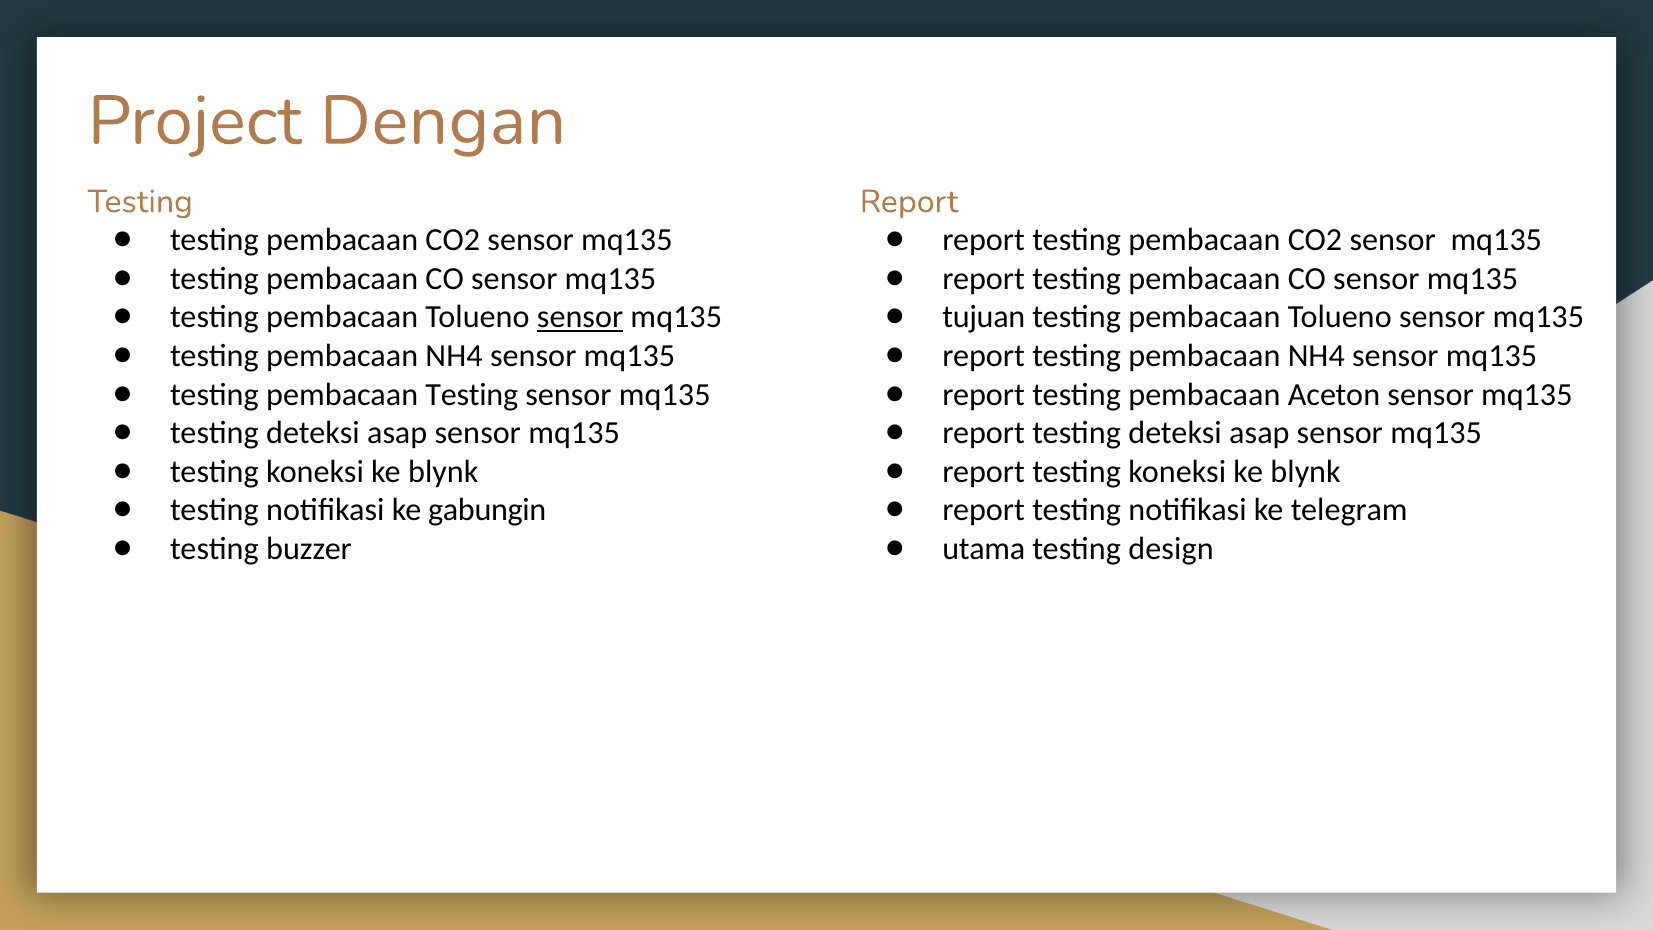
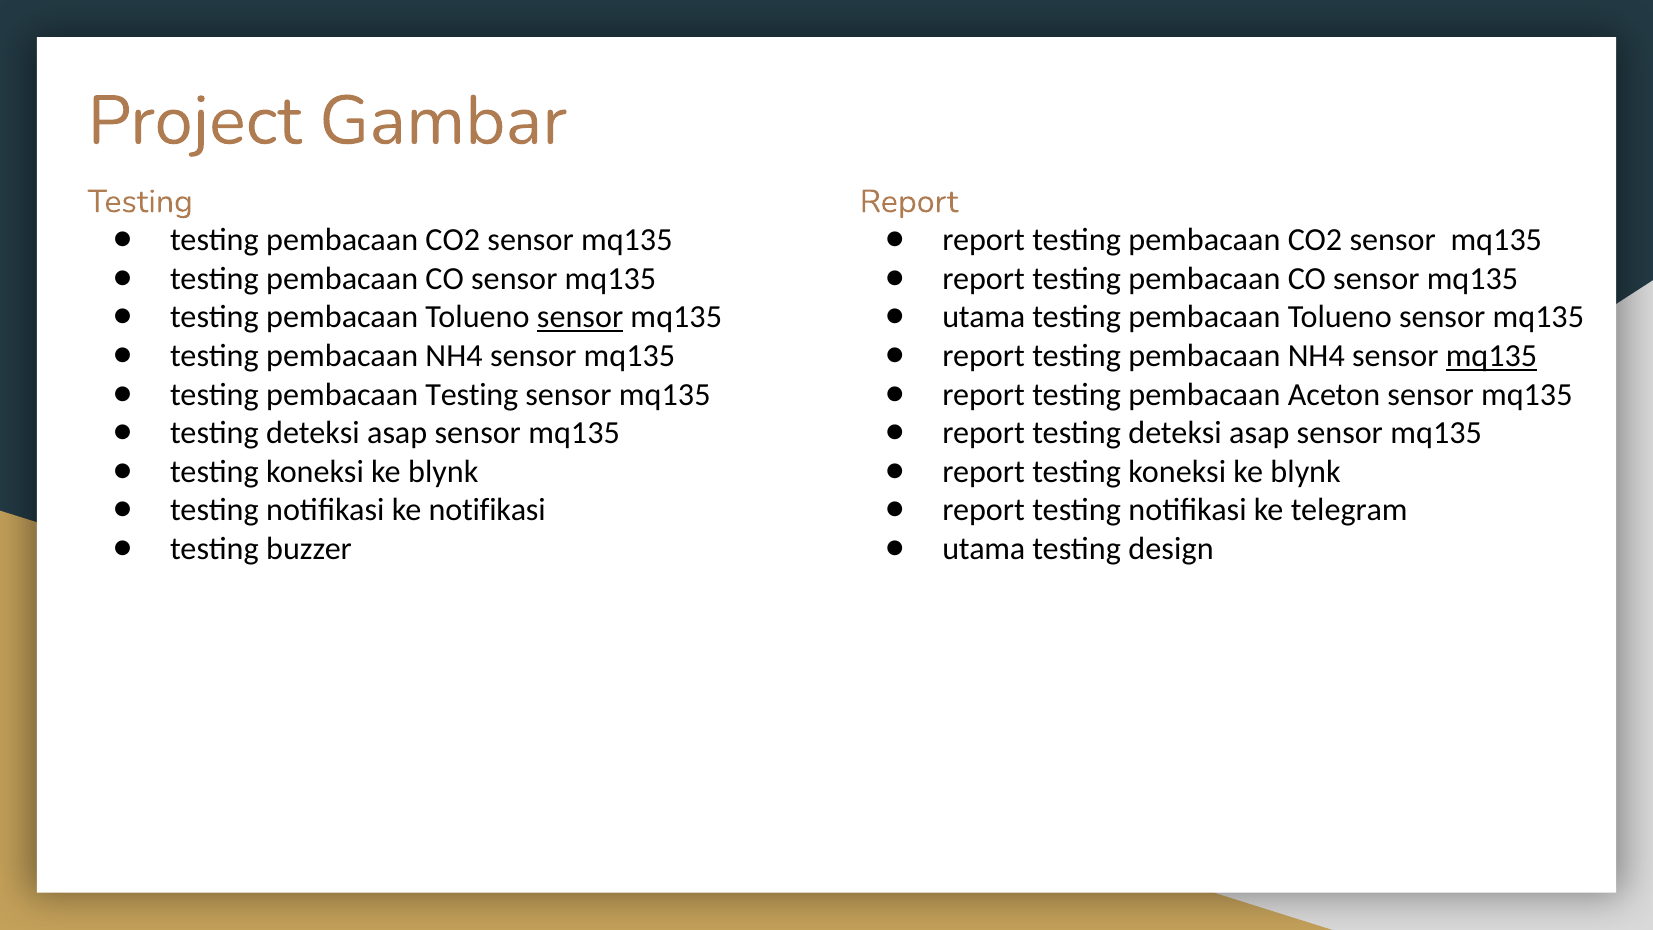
Dengan: Dengan -> Gambar
tujuan at (984, 317): tujuan -> utama
mq135 at (1492, 356) underline: none -> present
ke gabungin: gabungin -> notifikasi
